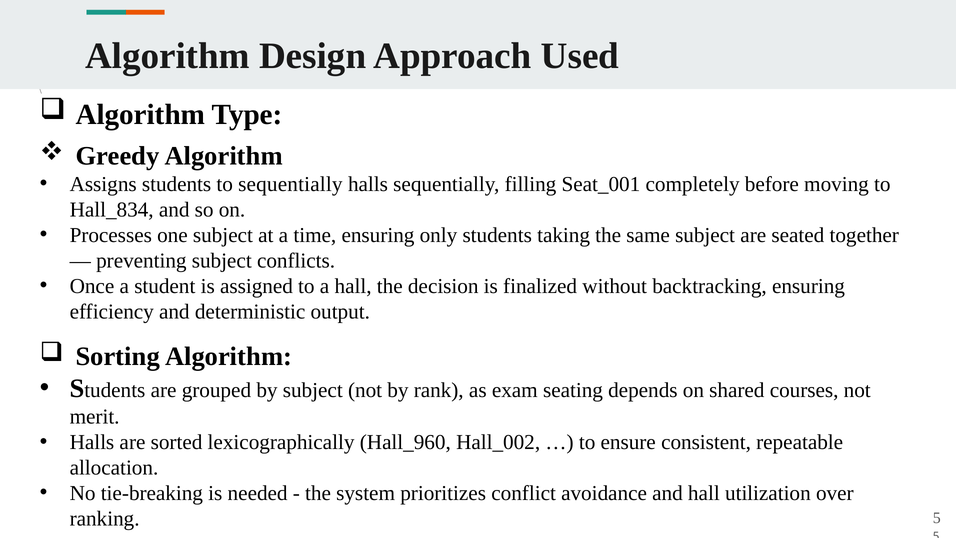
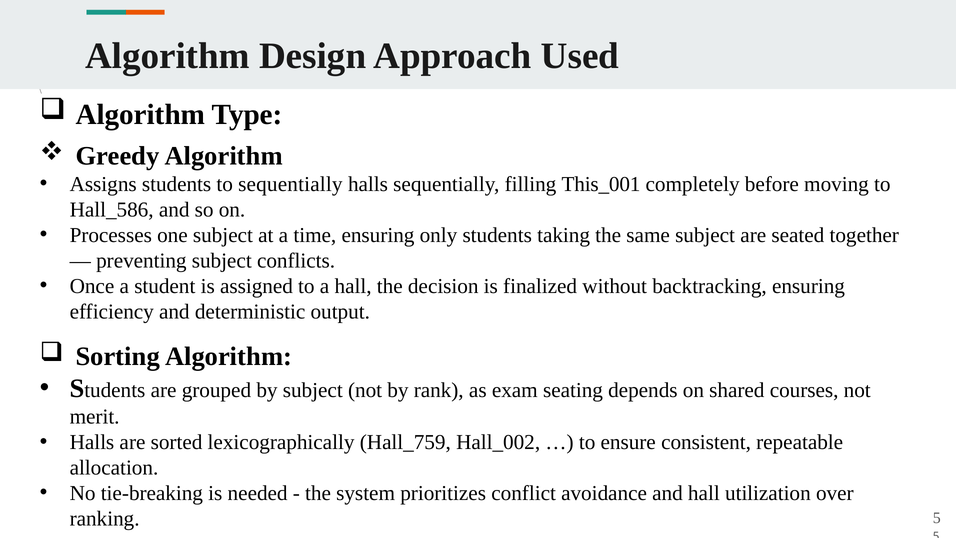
Seat_001: Seat_001 -> This_001
Hall_834: Hall_834 -> Hall_586
Hall_960: Hall_960 -> Hall_759
